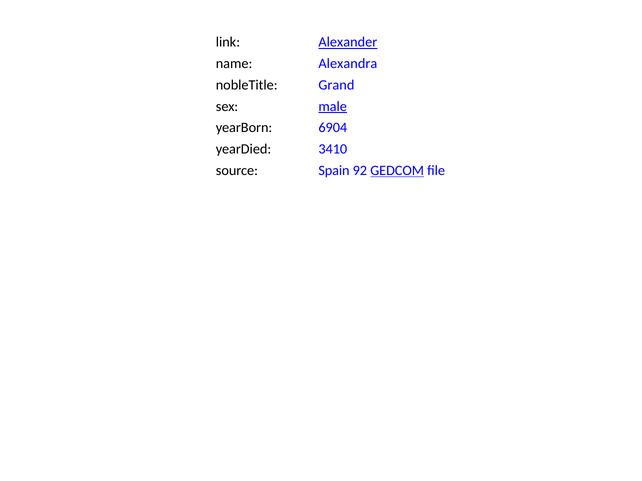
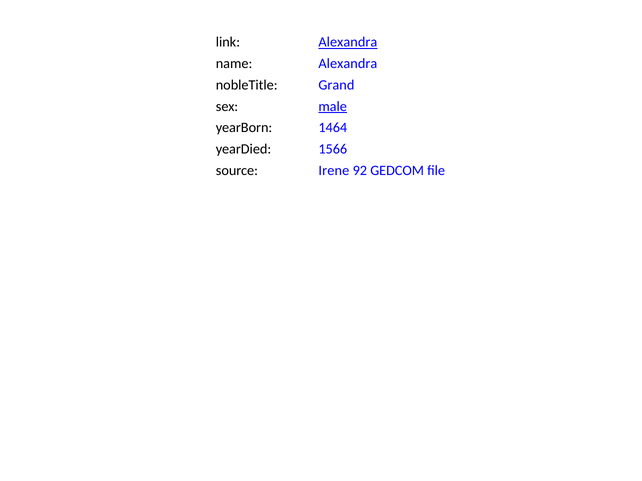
link Alexander: Alexander -> Alexandra
6904: 6904 -> 1464
3410: 3410 -> 1566
Spain: Spain -> Irene
GEDCOM underline: present -> none
